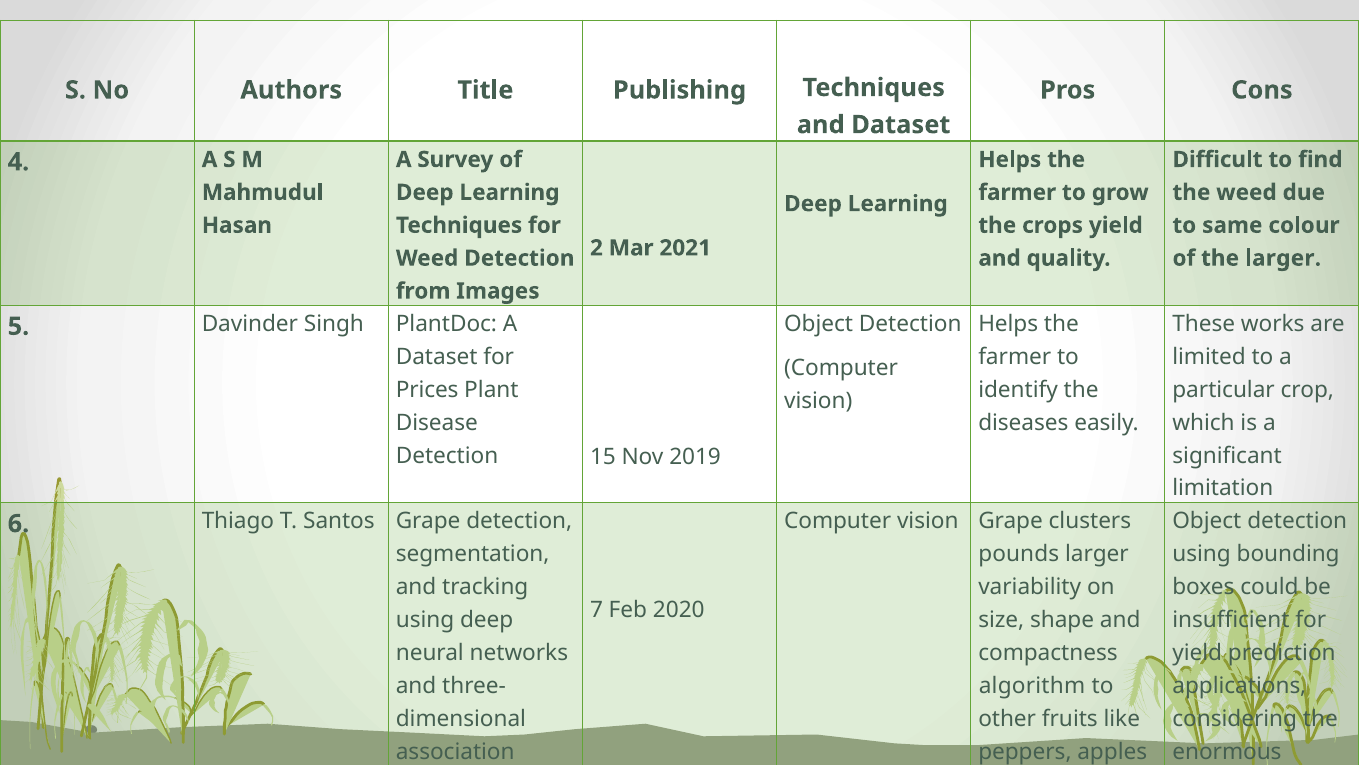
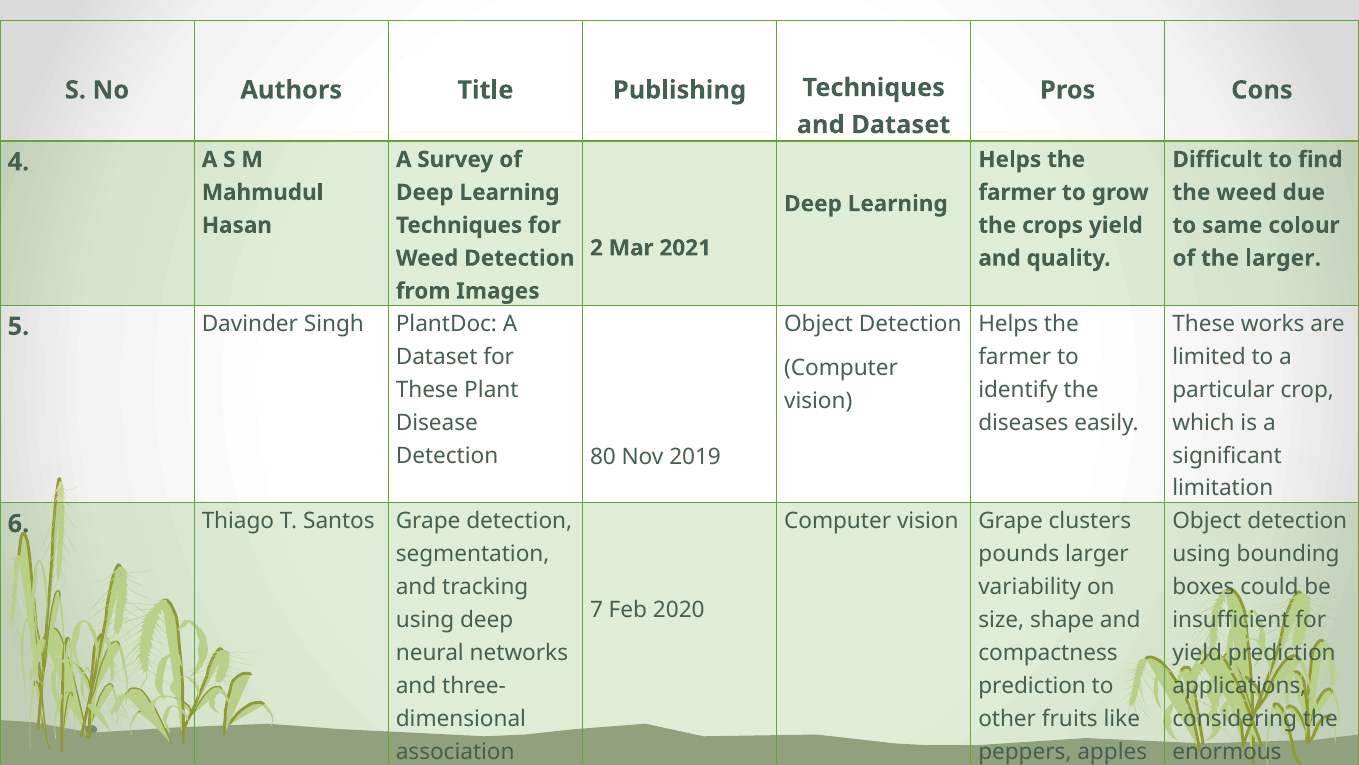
Prices at (427, 390): Prices -> These
15: 15 -> 80
algorithm at (1032, 685): algorithm -> prediction
